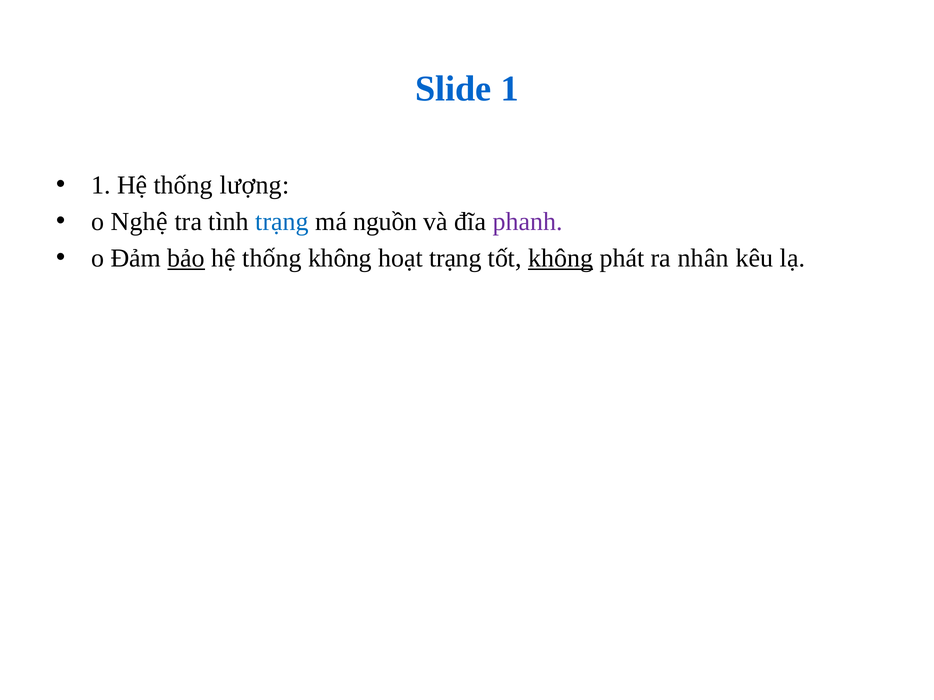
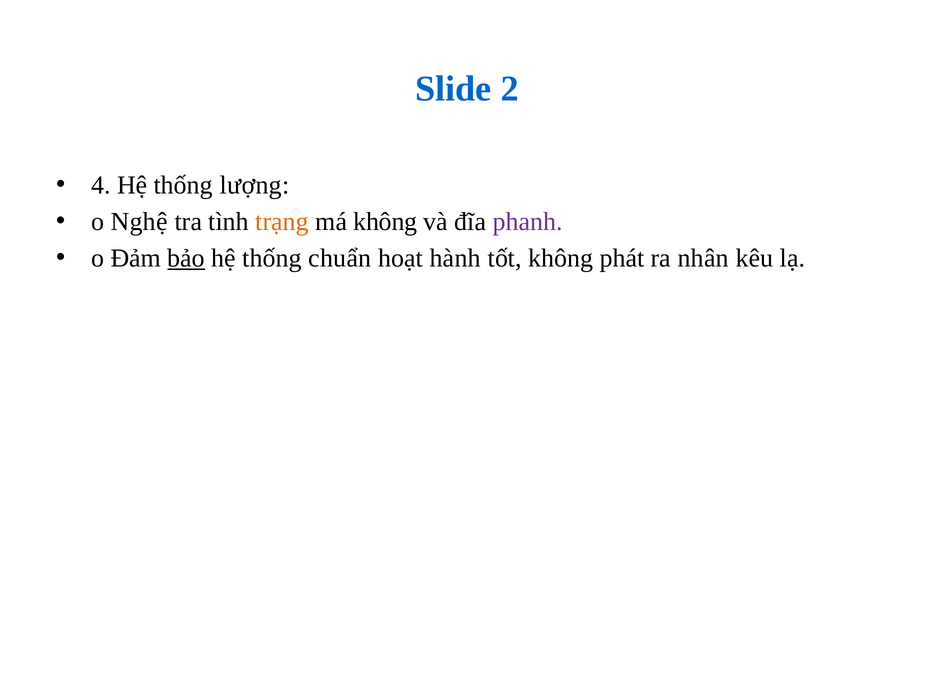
Slide 1: 1 -> 2
1 at (101, 186): 1 -> 4
trạng at (282, 222) colour: blue -> orange
má nguồn: nguồn -> không
thống không: không -> chuẩn
hoạt trạng: trạng -> hành
không at (561, 258) underline: present -> none
